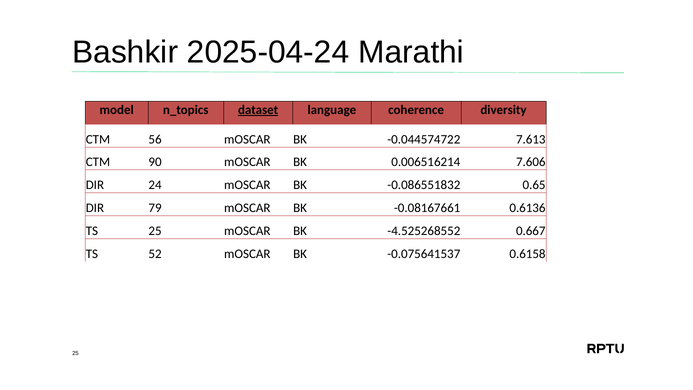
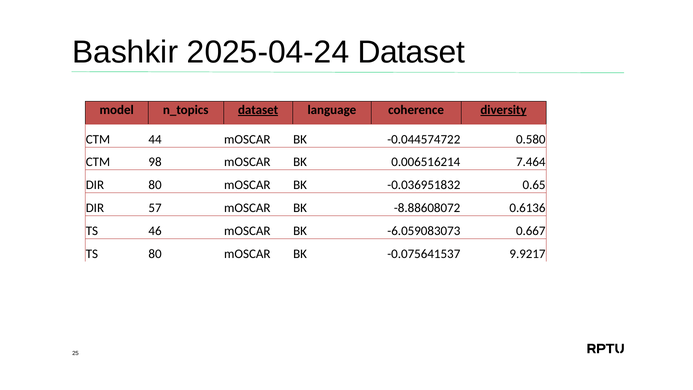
2025-04-24 Marathi: Marathi -> Dataset
diversity underline: none -> present
56: 56 -> 44
7.613: 7.613 -> 0.580
90: 90 -> 98
7.606: 7.606 -> 7.464
DIR 24: 24 -> 80
-0.086551832: -0.086551832 -> -0.036951832
79: 79 -> 57
-0.08167661: -0.08167661 -> -8.88608072
TS 25: 25 -> 46
-4.525268552: -4.525268552 -> -6.059083073
TS 52: 52 -> 80
0.6158: 0.6158 -> 9.9217
